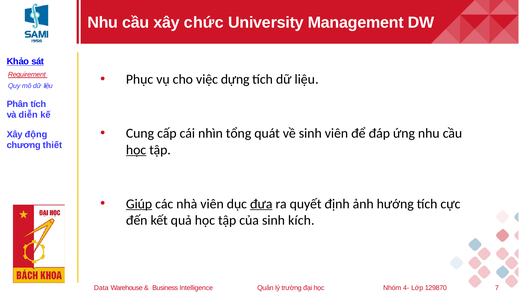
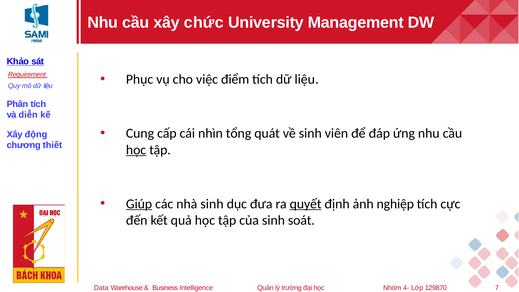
dựng: dựng -> điểm
nhà viên: viên -> sinh
đưa underline: present -> none
quyết underline: none -> present
hướng: hướng -> nghiệp
kích: kích -> soát
